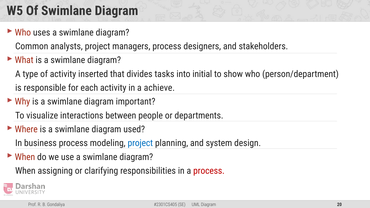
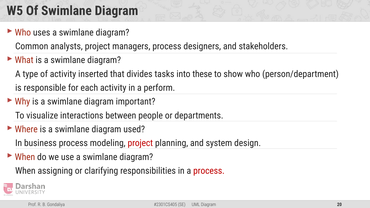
initial: initial -> these
achieve: achieve -> perform
project at (140, 143) colour: blue -> red
